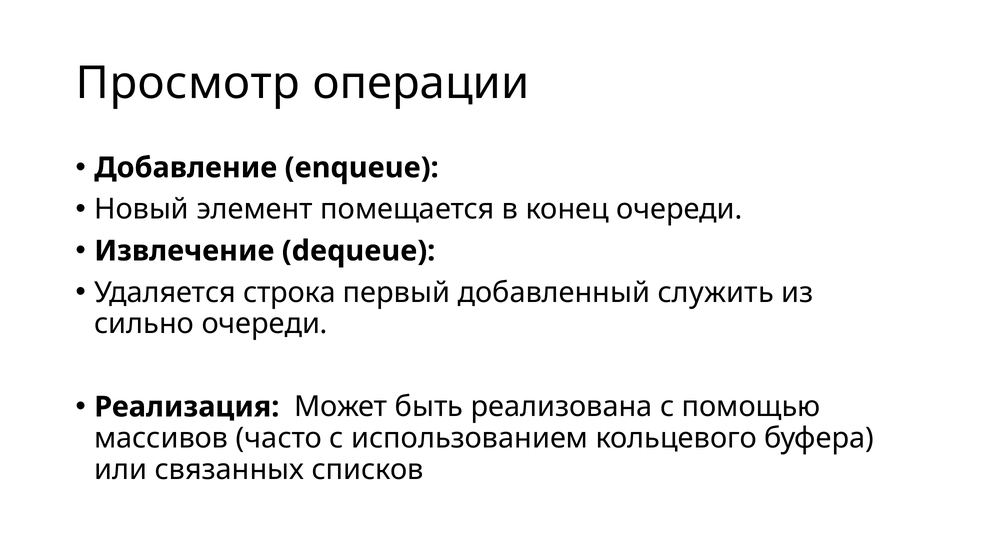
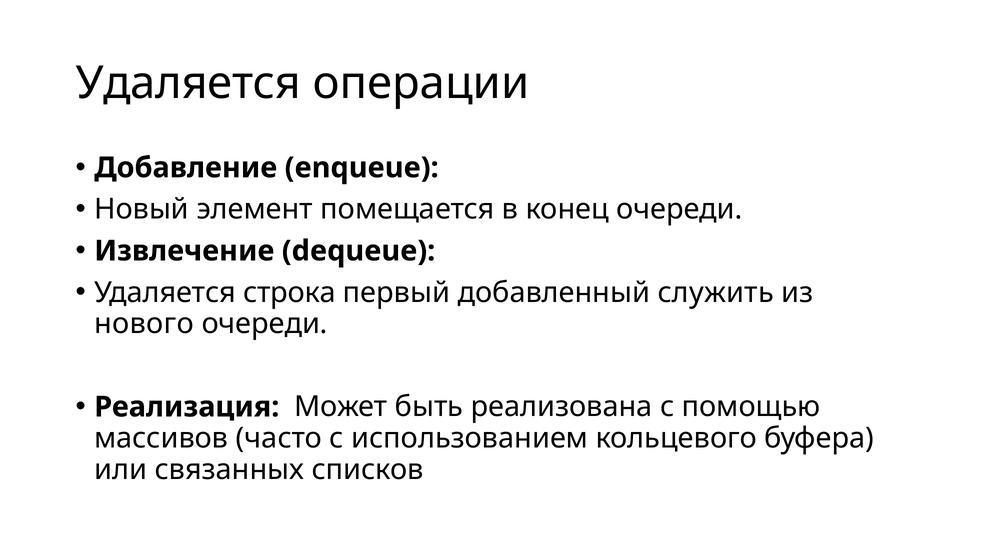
Просмотр at (188, 83): Просмотр -> Удаляется
сильно: сильно -> нового
